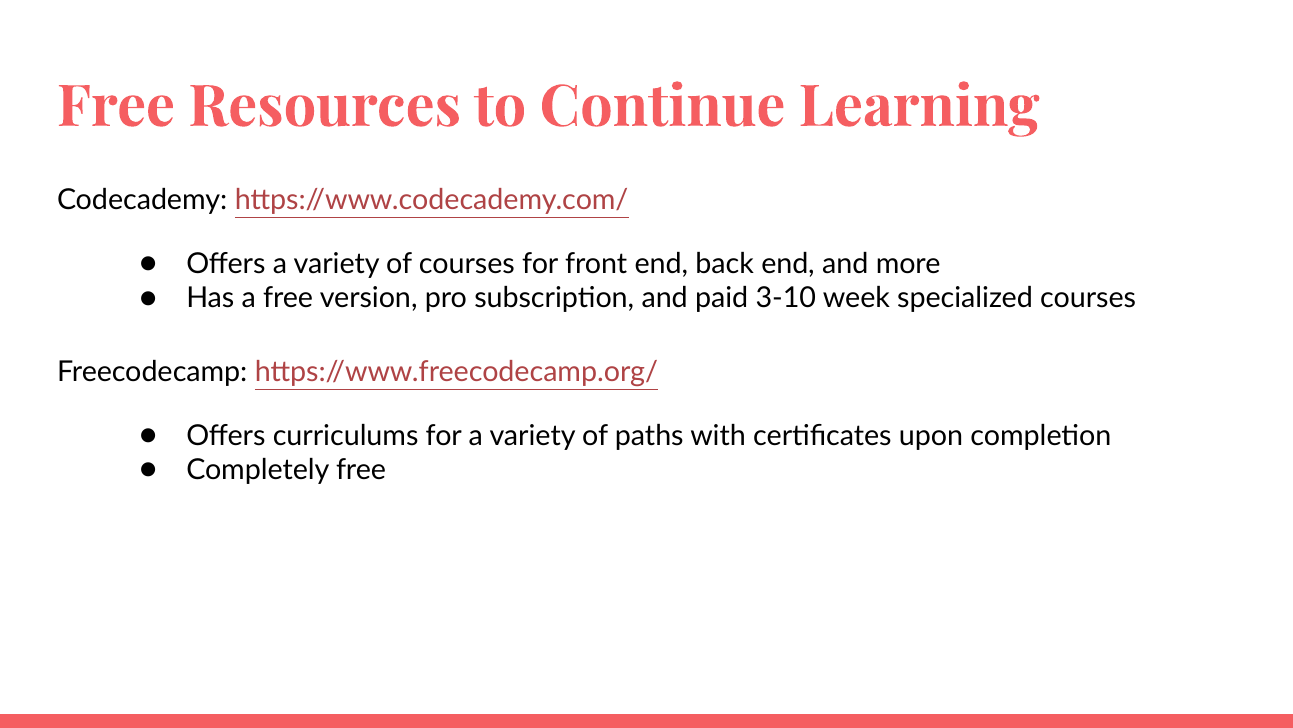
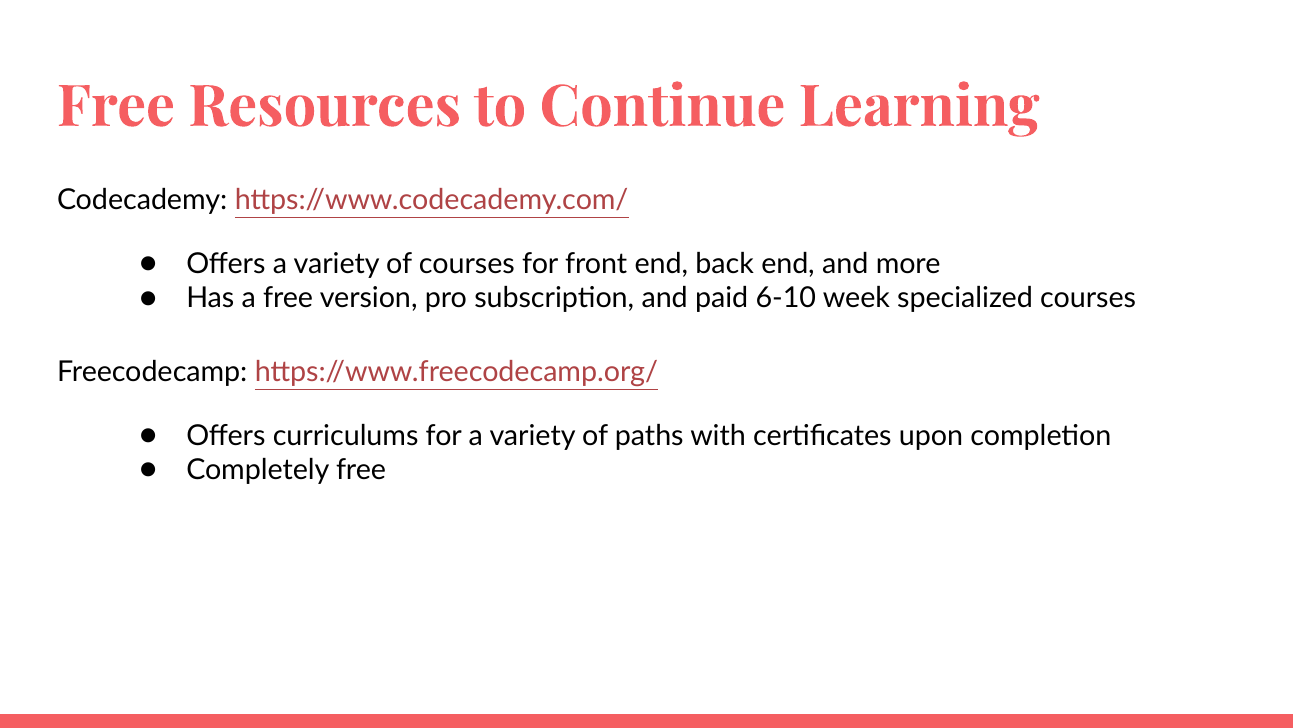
3-10: 3-10 -> 6-10
